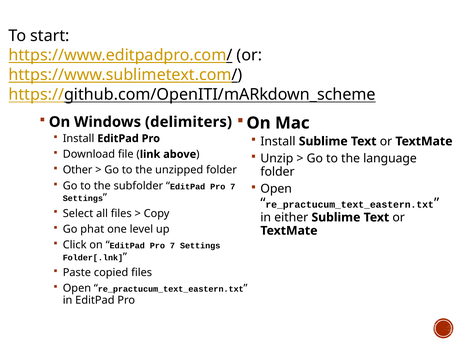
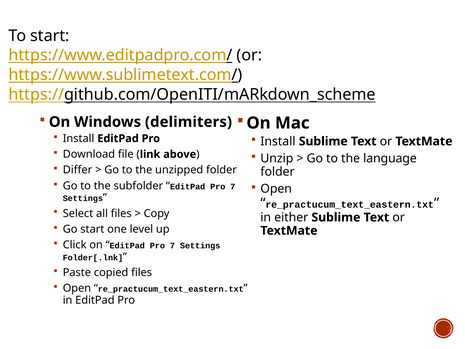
Other: Other -> Differ
Go phat: phat -> start
